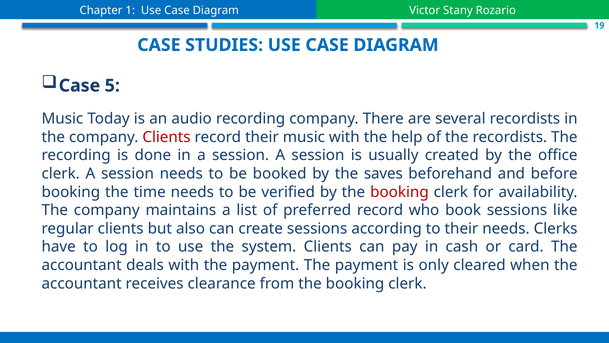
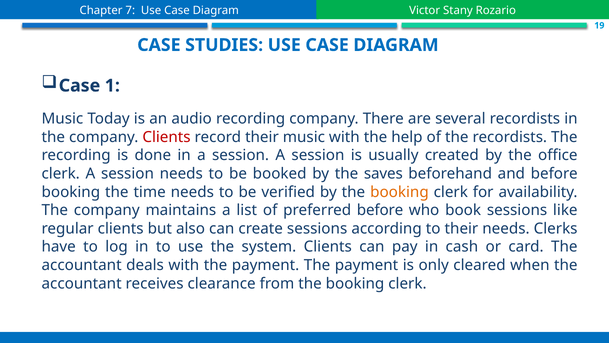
1: 1 -> 7
5: 5 -> 1
booking at (399, 192) colour: red -> orange
preferred record: record -> before
